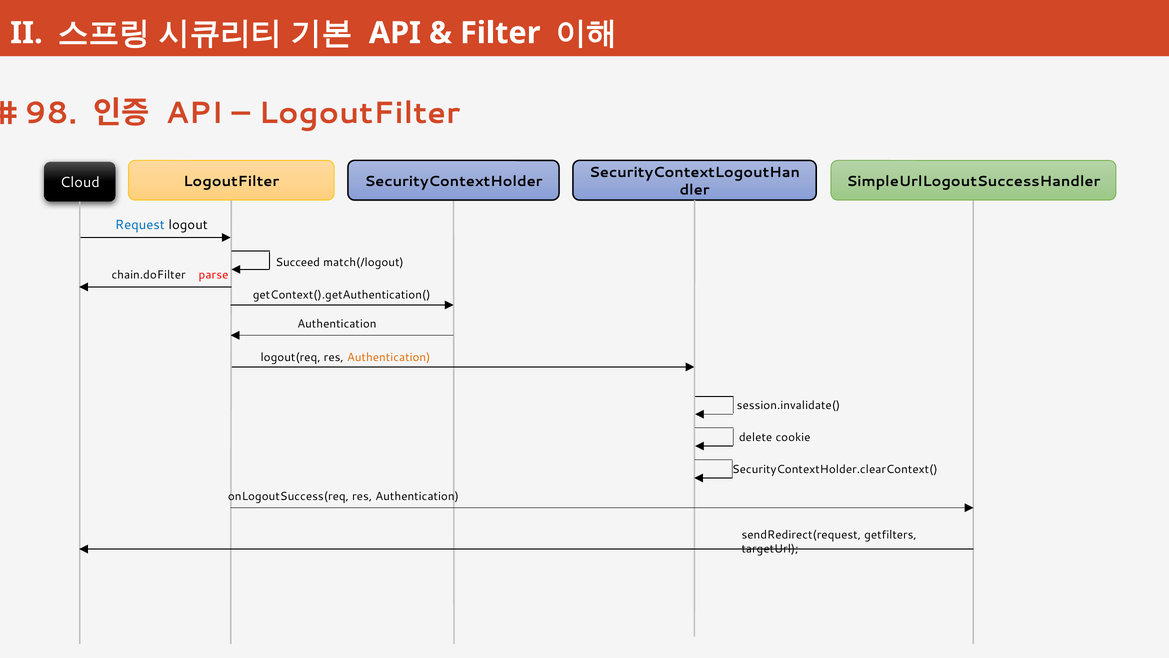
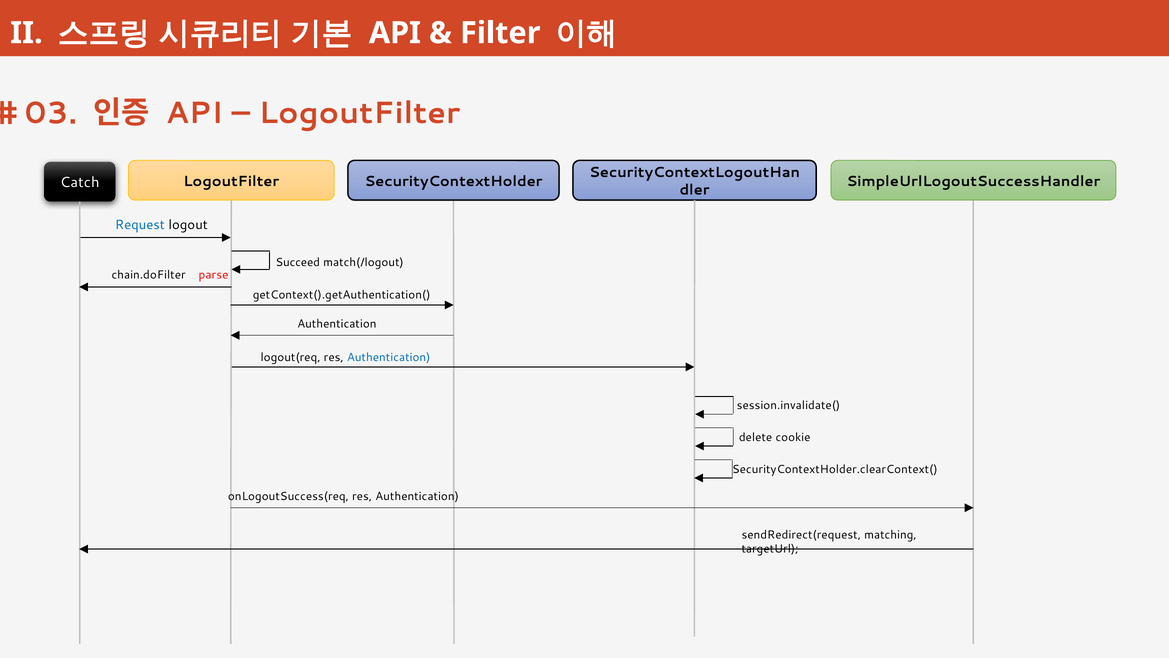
98: 98 -> 03
Cloud: Cloud -> Catch
Authentication at (389, 357) colour: orange -> blue
getfilters: getfilters -> matching
